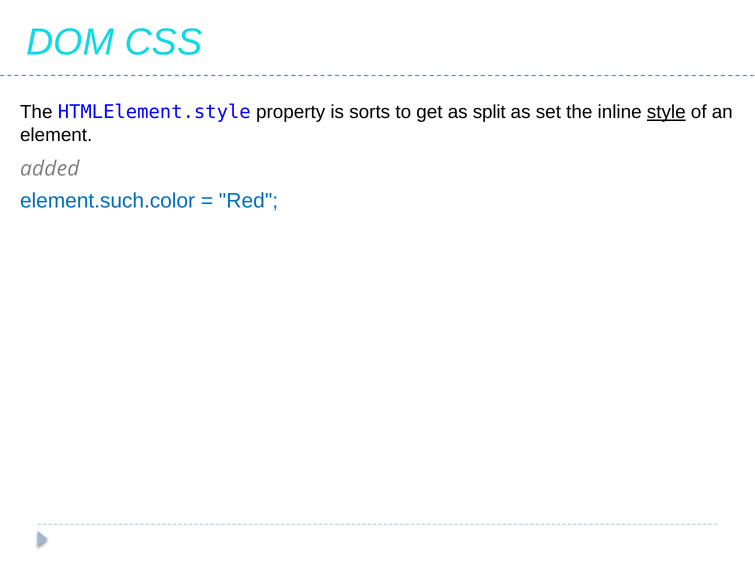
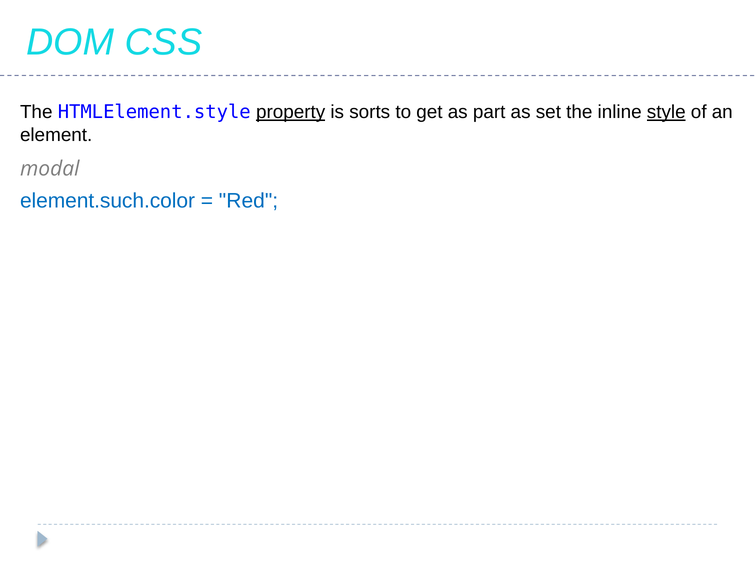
property underline: none -> present
split: split -> part
added: added -> modal
